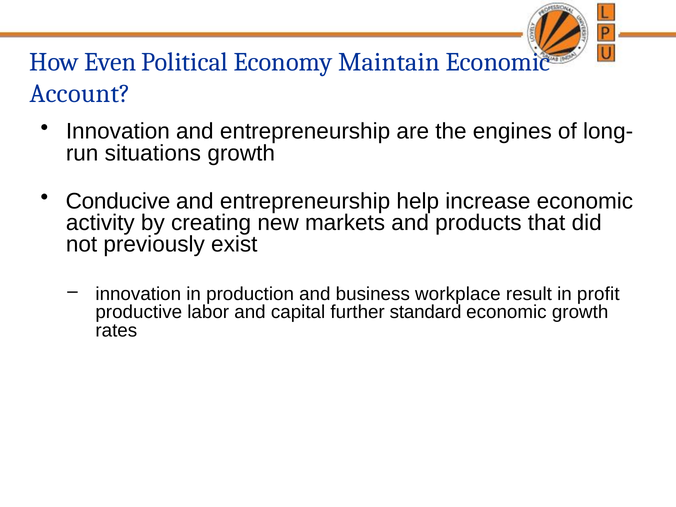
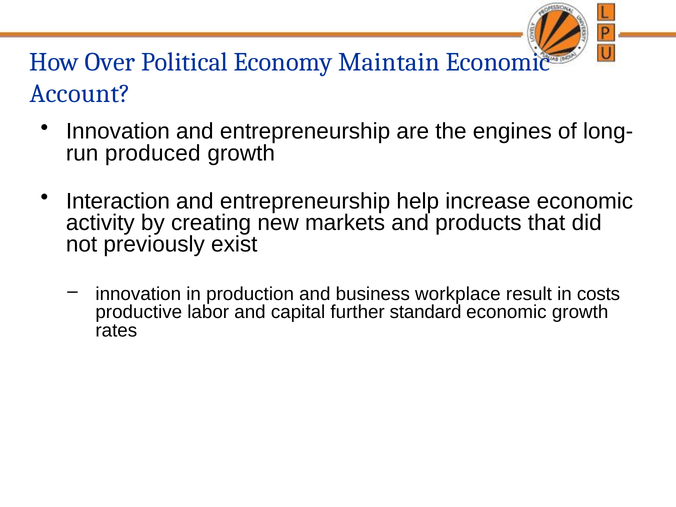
Even: Even -> Over
situations: situations -> produced
Conducive: Conducive -> Interaction
profit: profit -> costs
